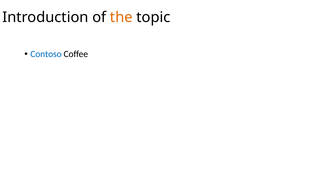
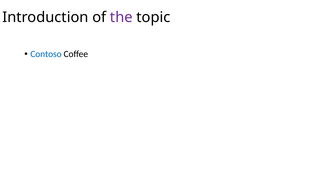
the colour: orange -> purple
